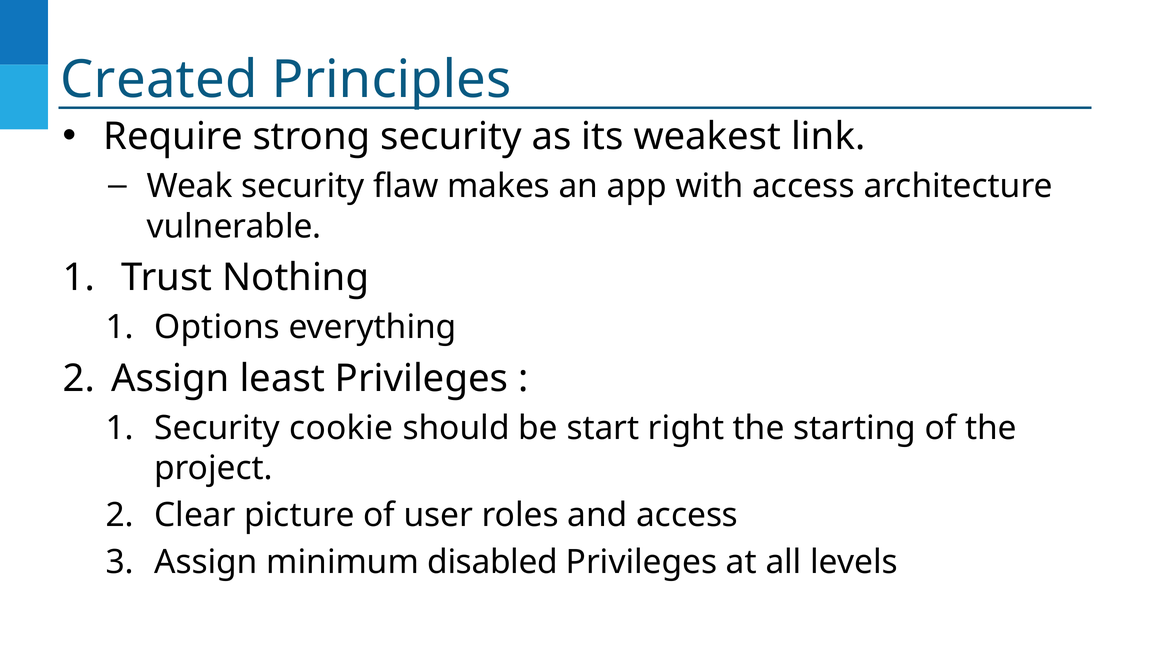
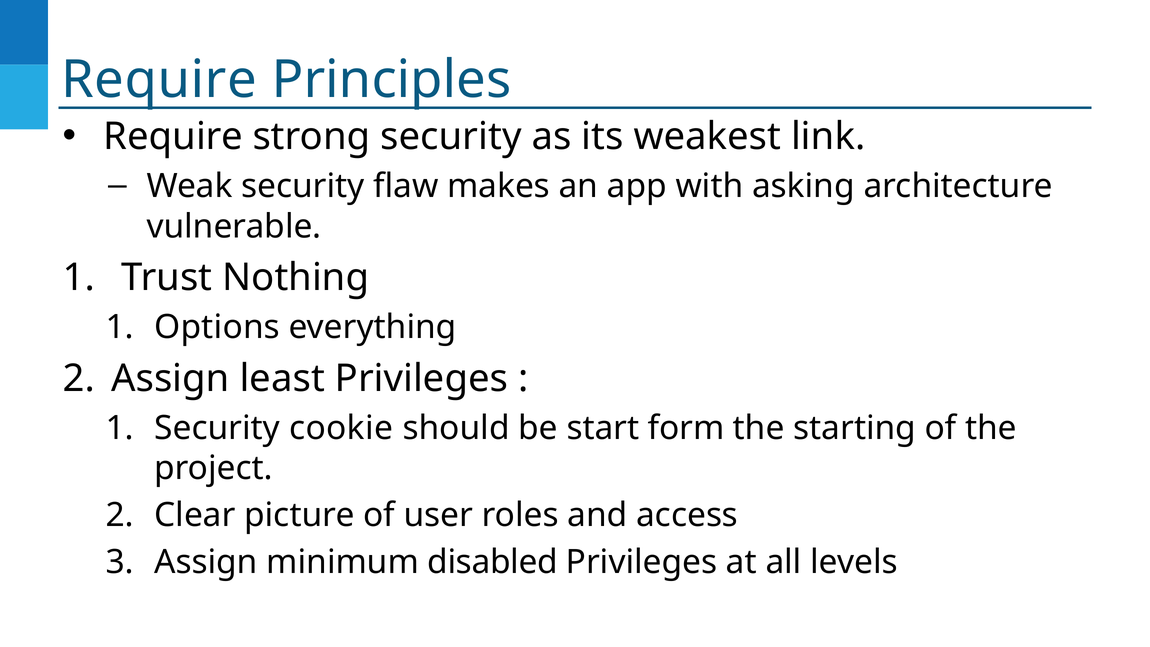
Created at (159, 80): Created -> Require
with access: access -> asking
right: right -> form
